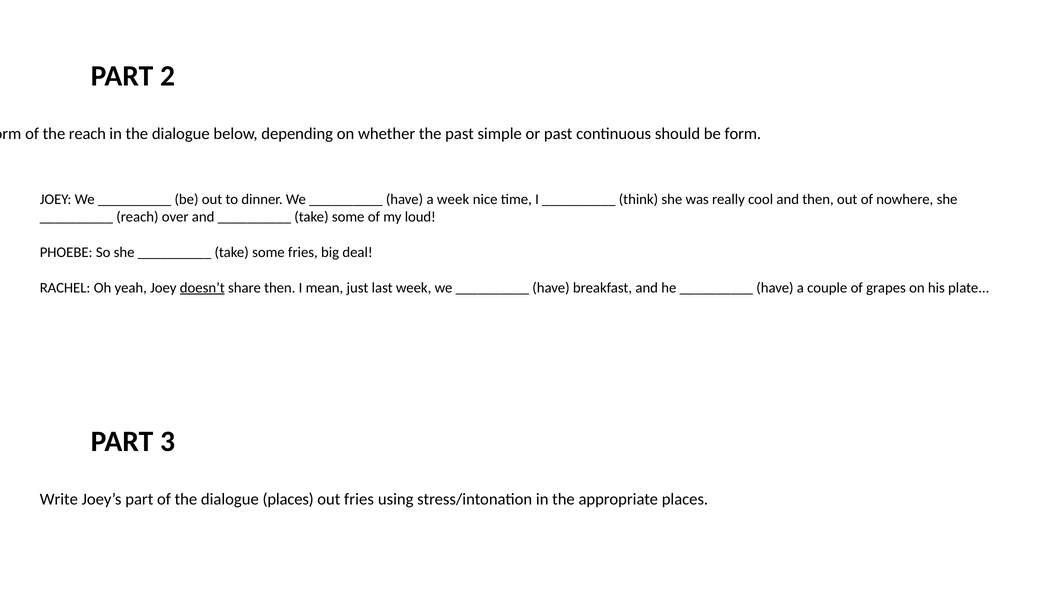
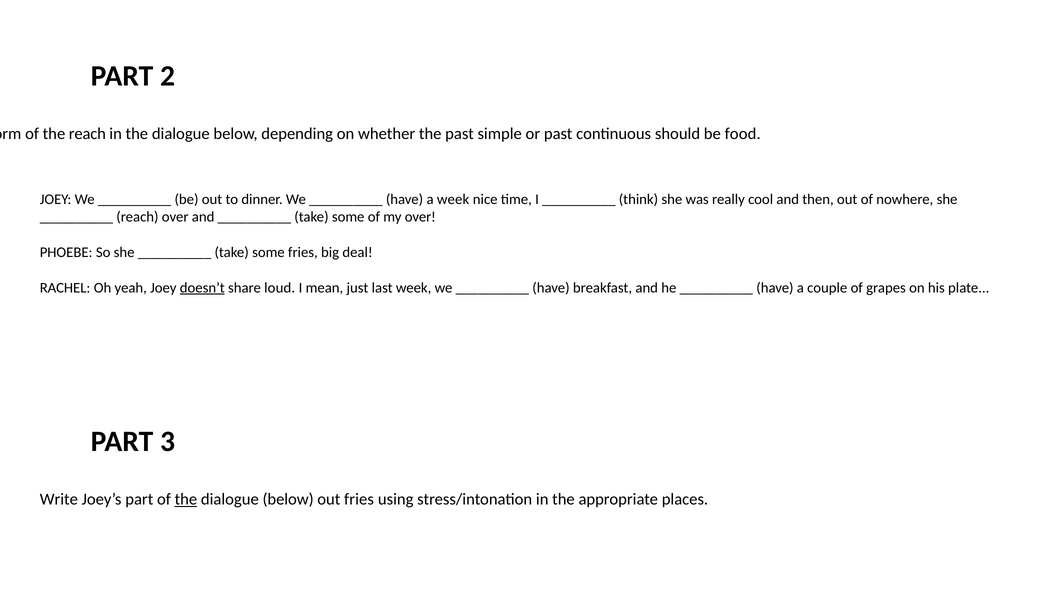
be form: form -> food
my loud: loud -> over
share then: then -> loud
the at (186, 500) underline: none -> present
places at (288, 500): places -> below
